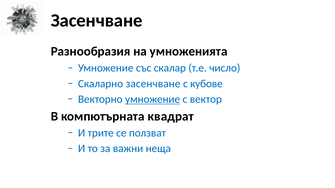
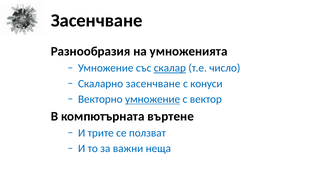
скалар underline: none -> present
кубове: кубове -> конуси
квадрат: квадрат -> въртене
